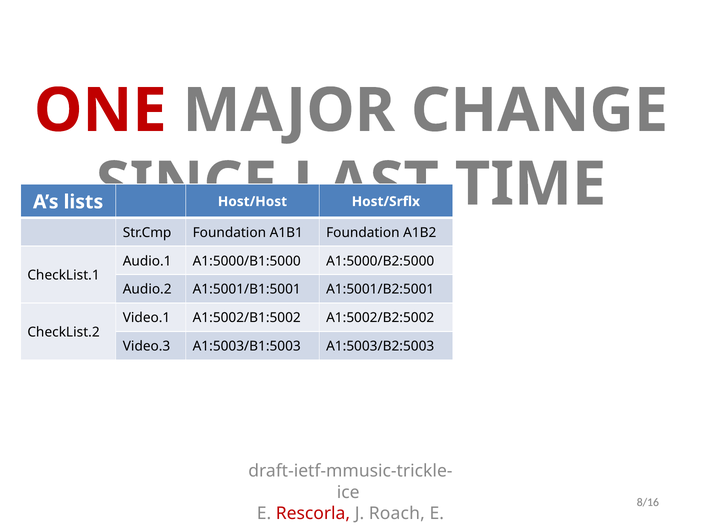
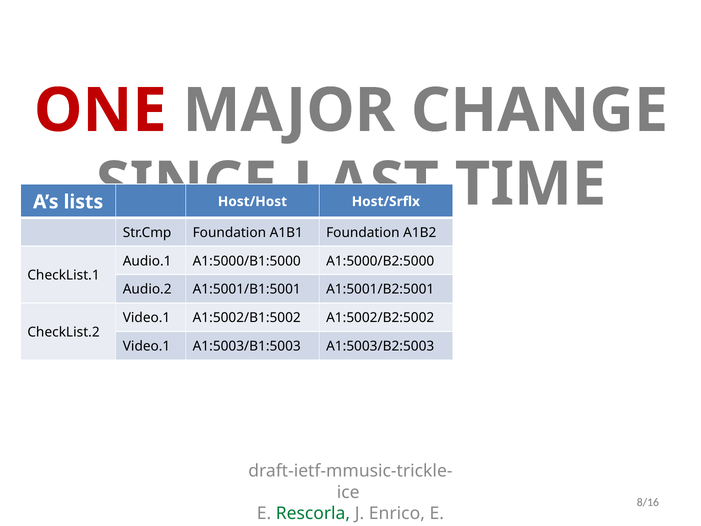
Video.3 at (147, 346): Video.3 -> Video.1
Rescorla colour: red -> green
Roach: Roach -> Enrico
